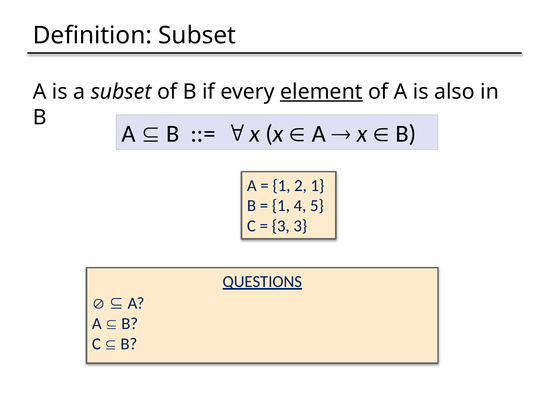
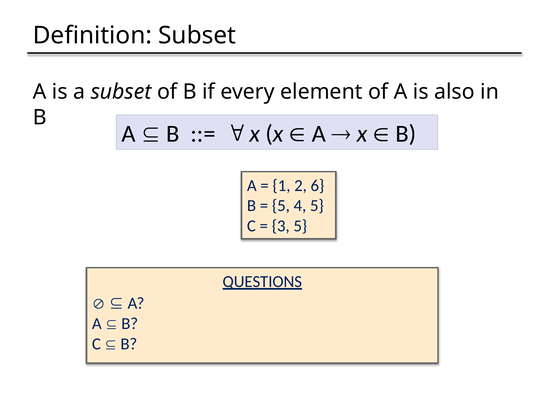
element underline: present -> none
2 1: 1 -> 6
1 at (281, 206): 1 -> 5
3 3: 3 -> 5
